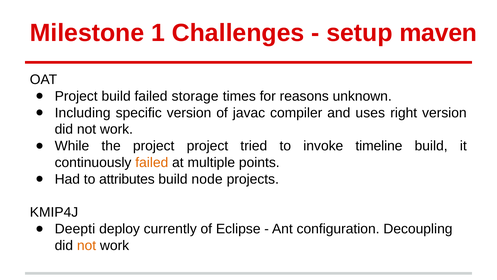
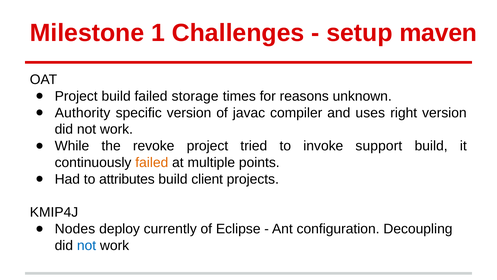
Including: Including -> Authority
the project: project -> revoke
timeline: timeline -> support
node: node -> client
Deepti: Deepti -> Nodes
not at (87, 245) colour: orange -> blue
